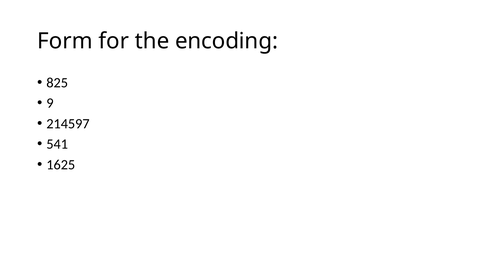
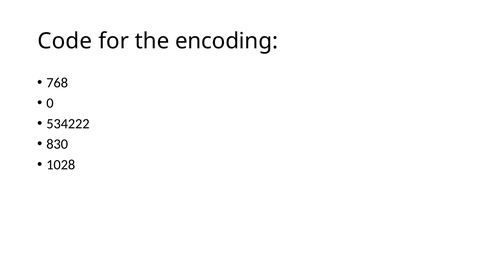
Form: Form -> Code
825: 825 -> 768
9: 9 -> 0
214597: 214597 -> 534222
541: 541 -> 830
1625: 1625 -> 1028
